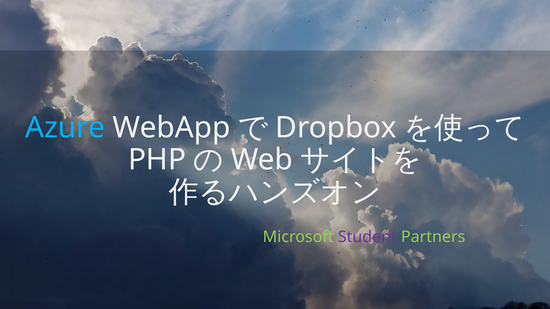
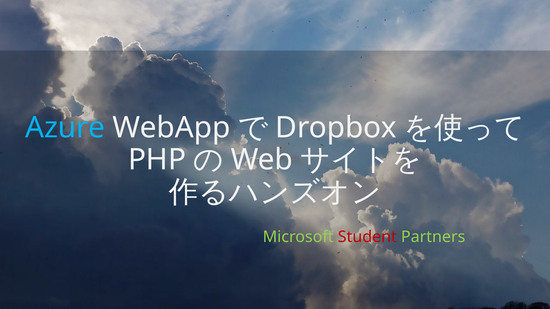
Student colour: purple -> red
